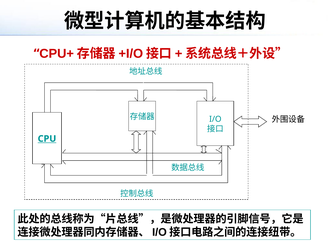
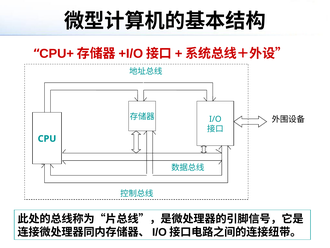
CPU underline: present -> none
